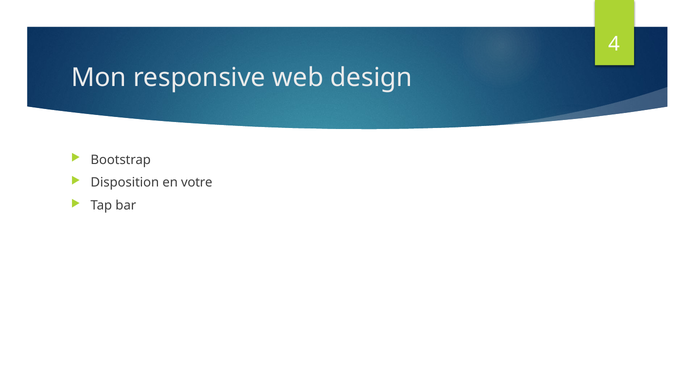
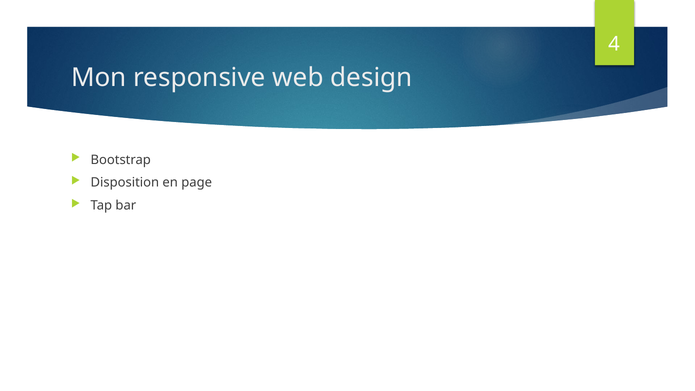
votre: votre -> page
